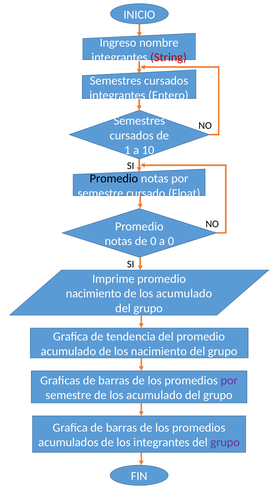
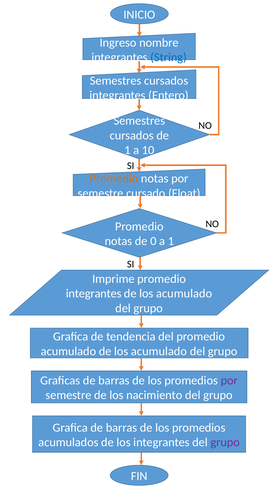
String colour: red -> blue
Promedio at (114, 179) colour: black -> orange
a 0: 0 -> 1
nacimiento at (94, 294): nacimiento -> integrantes
acumulado de los nacimiento: nacimiento -> acumulado
semestre de los acumulado: acumulado -> nacimiento
